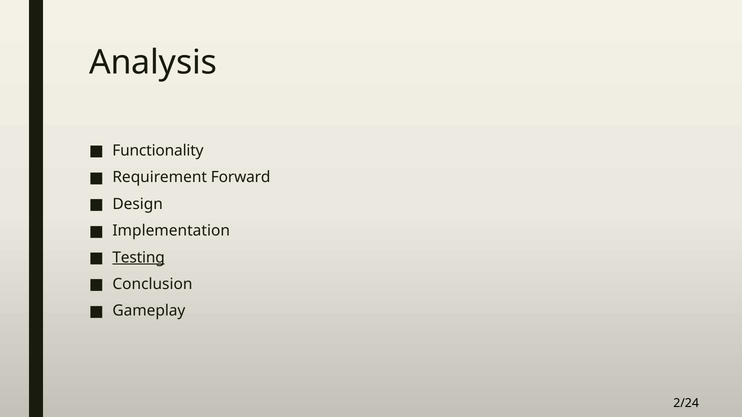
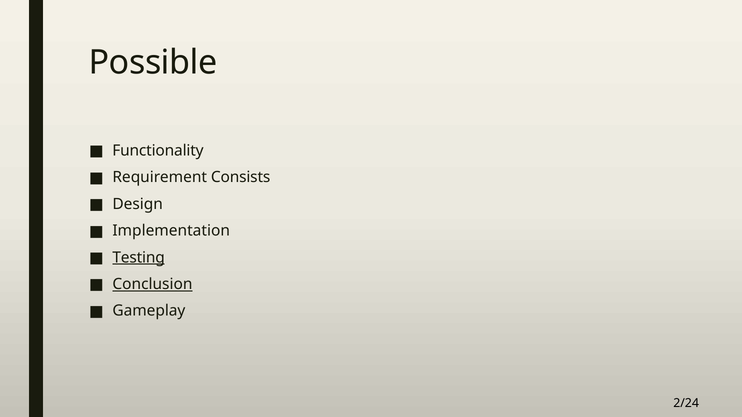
Analysis: Analysis -> Possible
Forward: Forward -> Consists
Conclusion underline: none -> present
